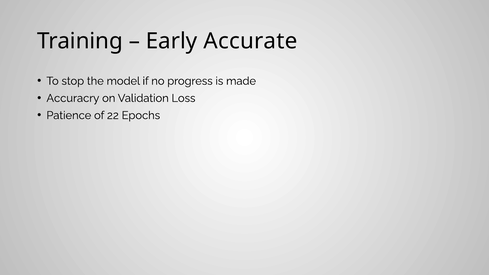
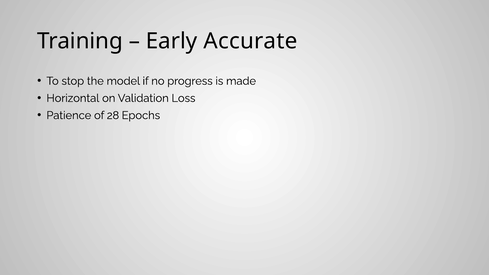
Accuracry: Accuracry -> Horizontal
22: 22 -> 28
